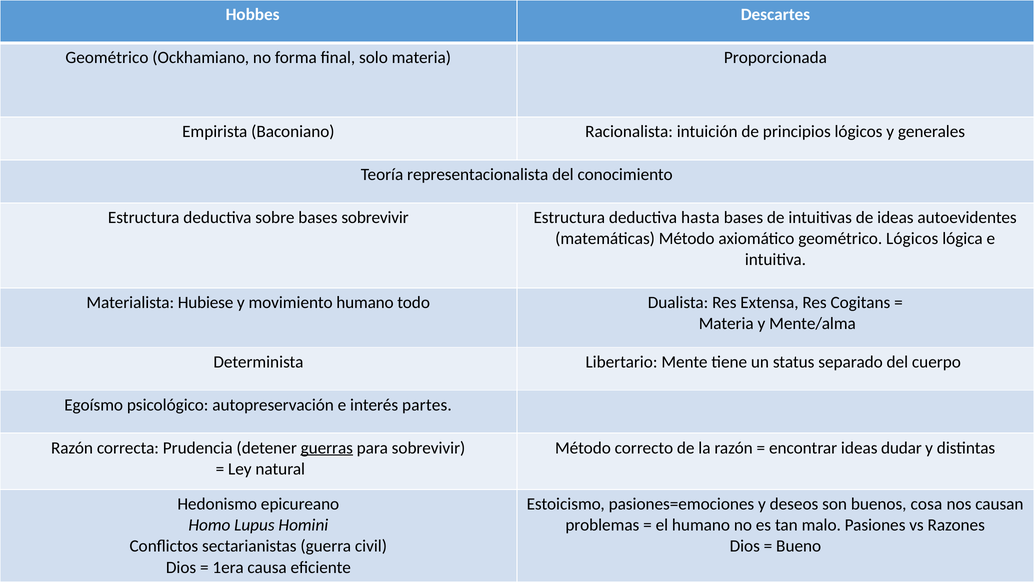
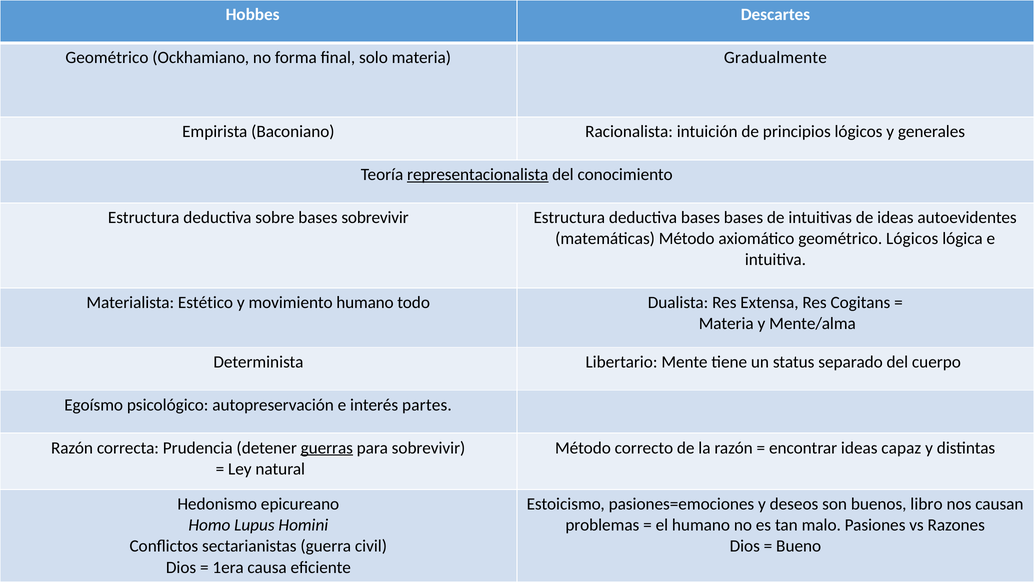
Proporcionada: Proporcionada -> Gradualmente
representacionalista underline: none -> present
deductiva hasta: hasta -> bases
Hubiese: Hubiese -> Estético
dudar: dudar -> capaz
cosa: cosa -> libro
